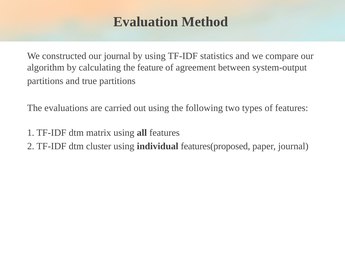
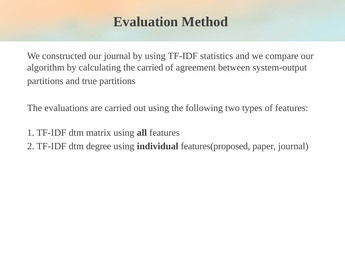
the feature: feature -> carried
cluster: cluster -> degree
